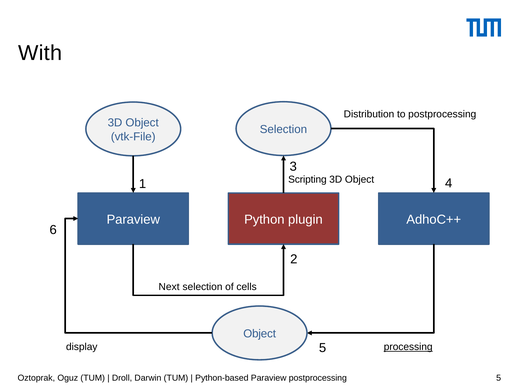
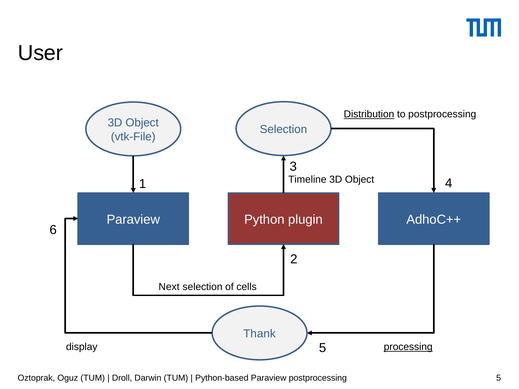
With: With -> User
Distribution underline: none -> present
Scripting: Scripting -> Timeline
Object at (260, 334): Object -> Thank
